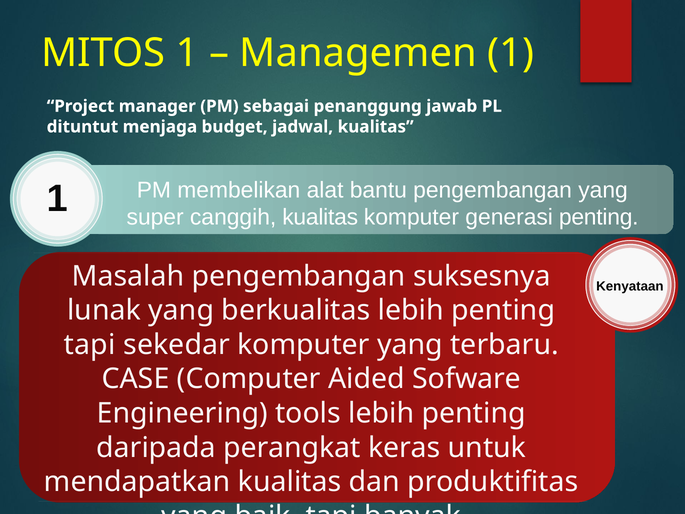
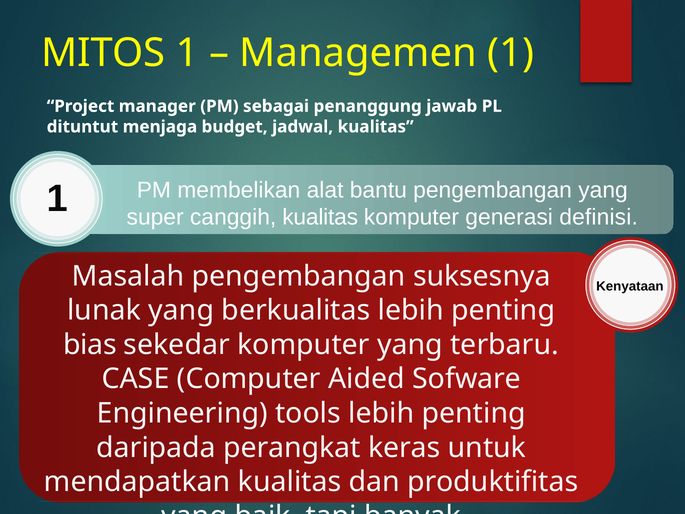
generasi penting: penting -> definisi
tapi at (90, 345): tapi -> bias
